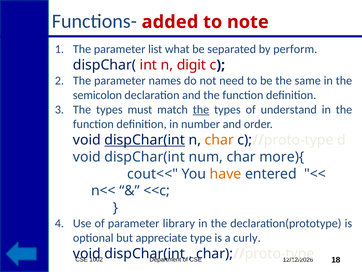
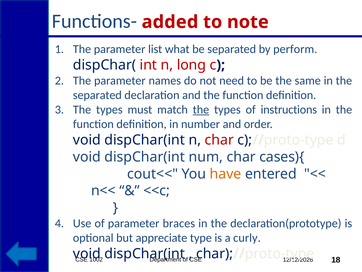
digit: digit -> long
semicolon at (97, 95): semicolon -> separated
understand: understand -> instructions
dispChar(int at (145, 140) underline: present -> none
char at (219, 140) colour: orange -> red
more){: more){ -> cases){
library: library -> braces
